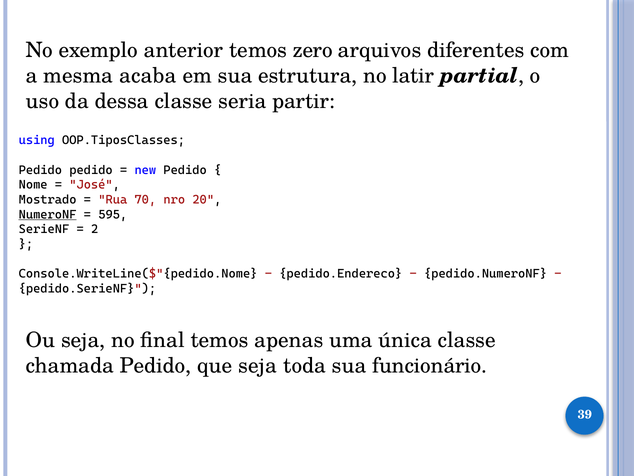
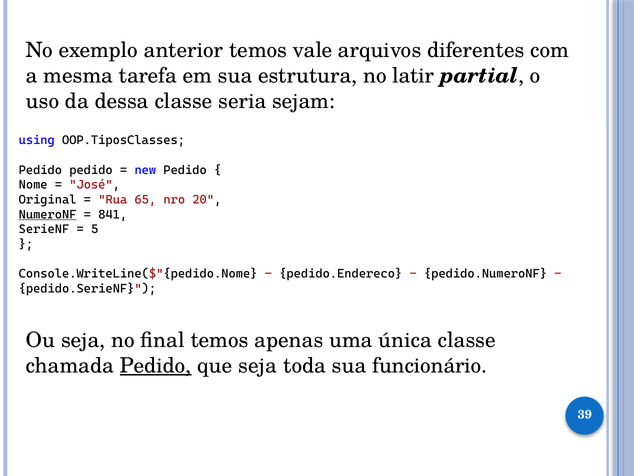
zero: zero -> vale
acaba: acaba -> tarefa
partir: partir -> sejam
Mostrado: Mostrado -> Original
70: 70 -> 65
595: 595 -> 841
2: 2 -> 5
Pedido at (156, 365) underline: none -> present
